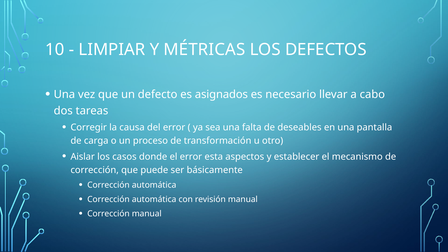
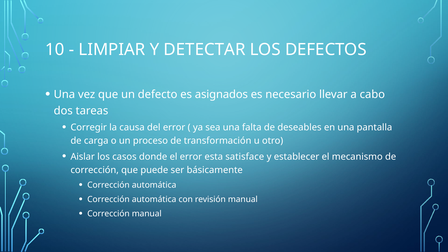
MÉTRICAS: MÉTRICAS -> DETECTAR
aspectos: aspectos -> satisface
